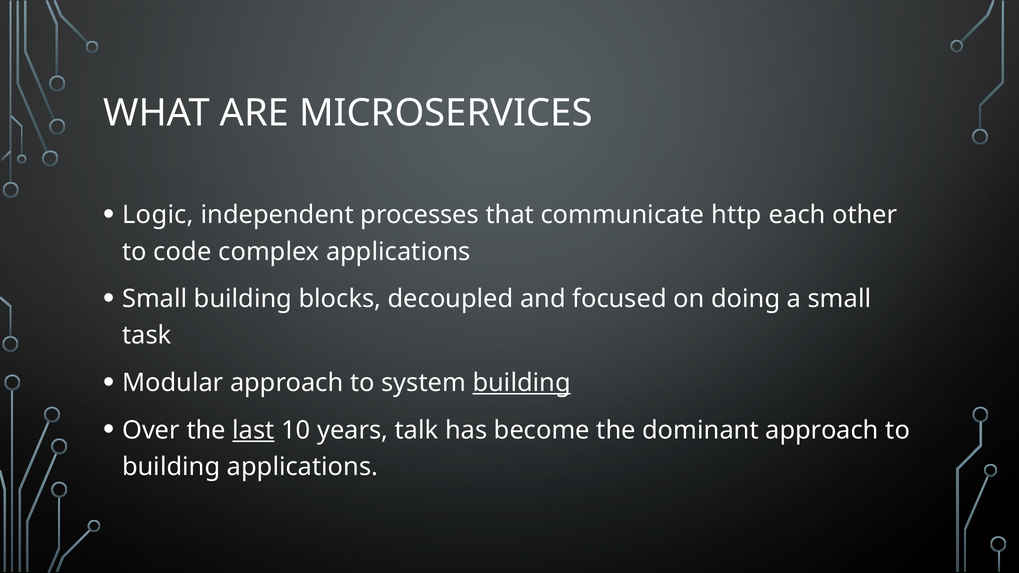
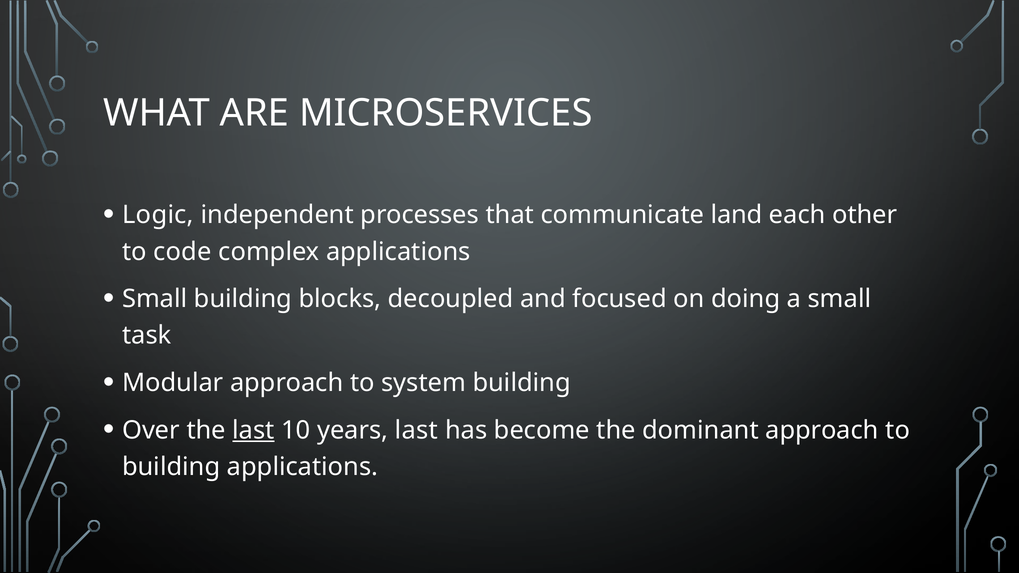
http: http -> land
building at (522, 383) underline: present -> none
years talk: talk -> last
